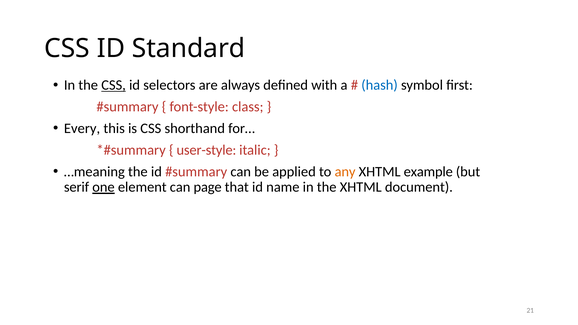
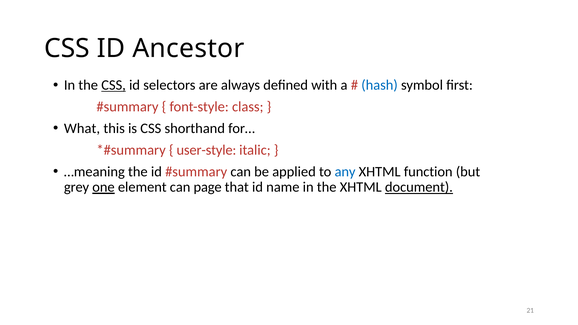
Standard: Standard -> Ancestor
Every: Every -> What
any colour: orange -> blue
example: example -> function
serif: serif -> grey
document underline: none -> present
